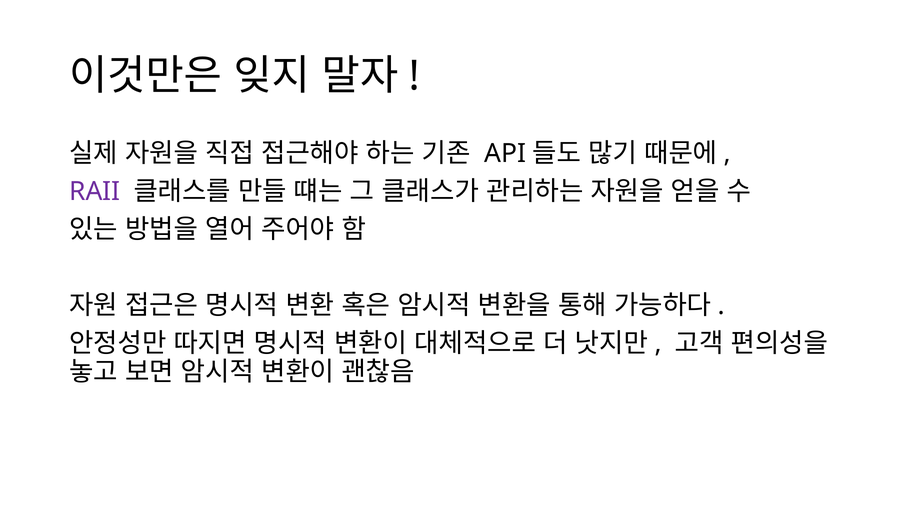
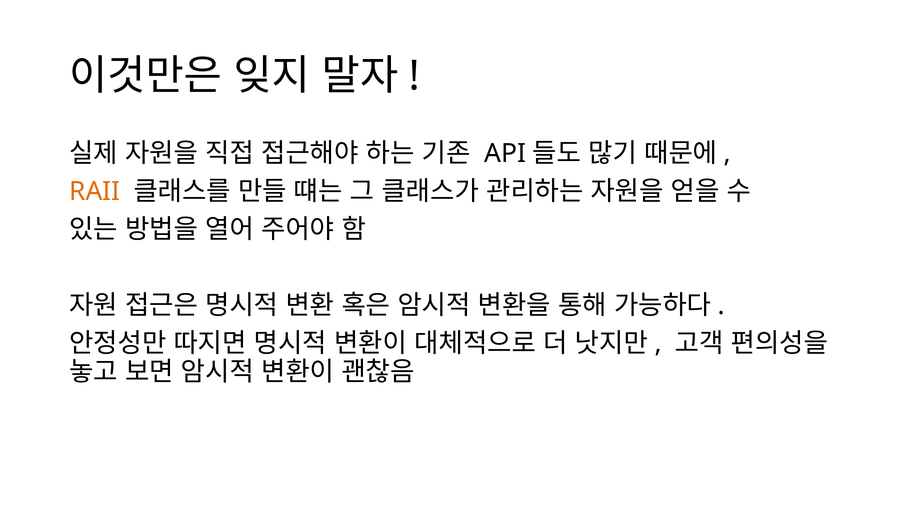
RAII colour: purple -> orange
